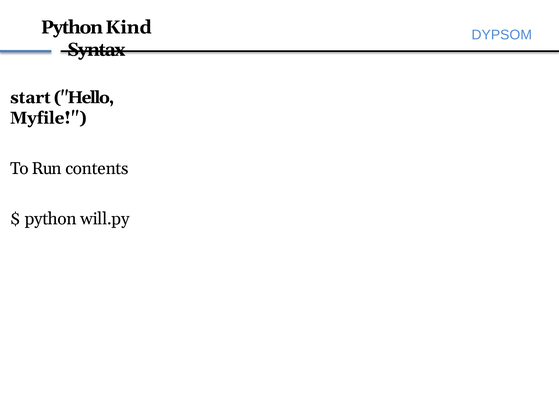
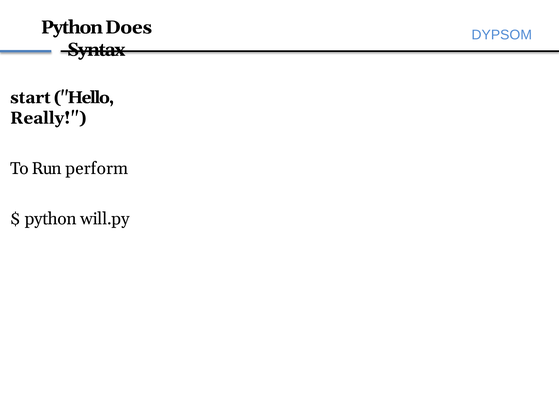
Kind: Kind -> Does
Myfile: Myfile -> Really
contents: contents -> perform
